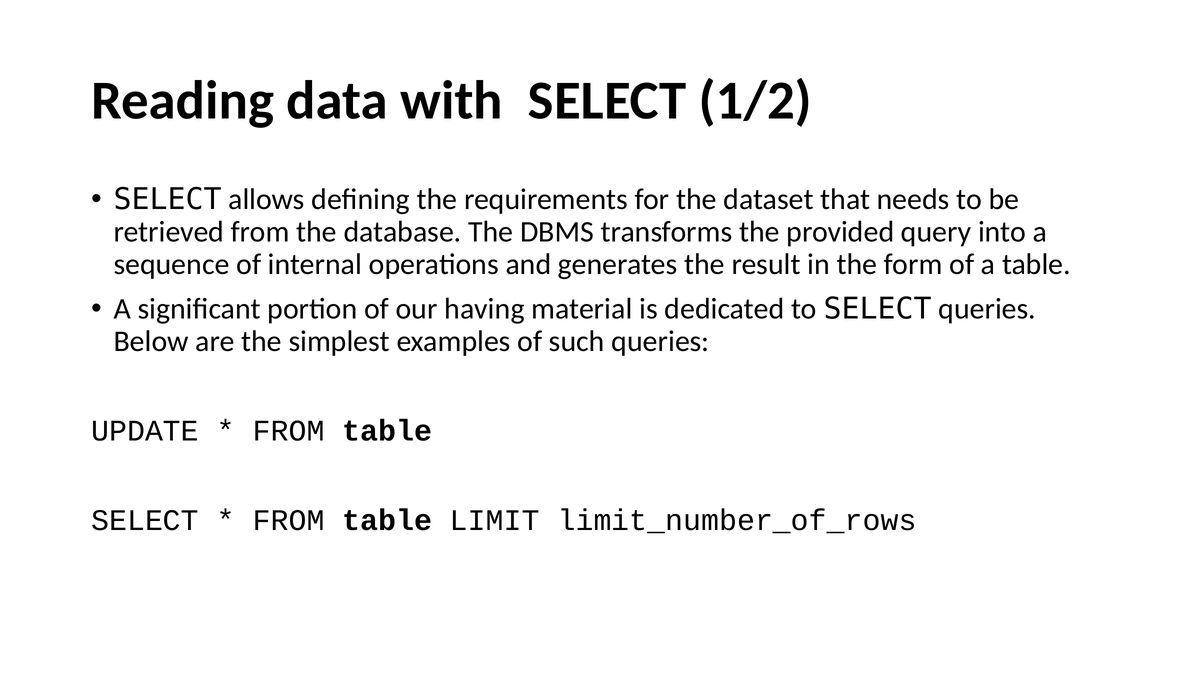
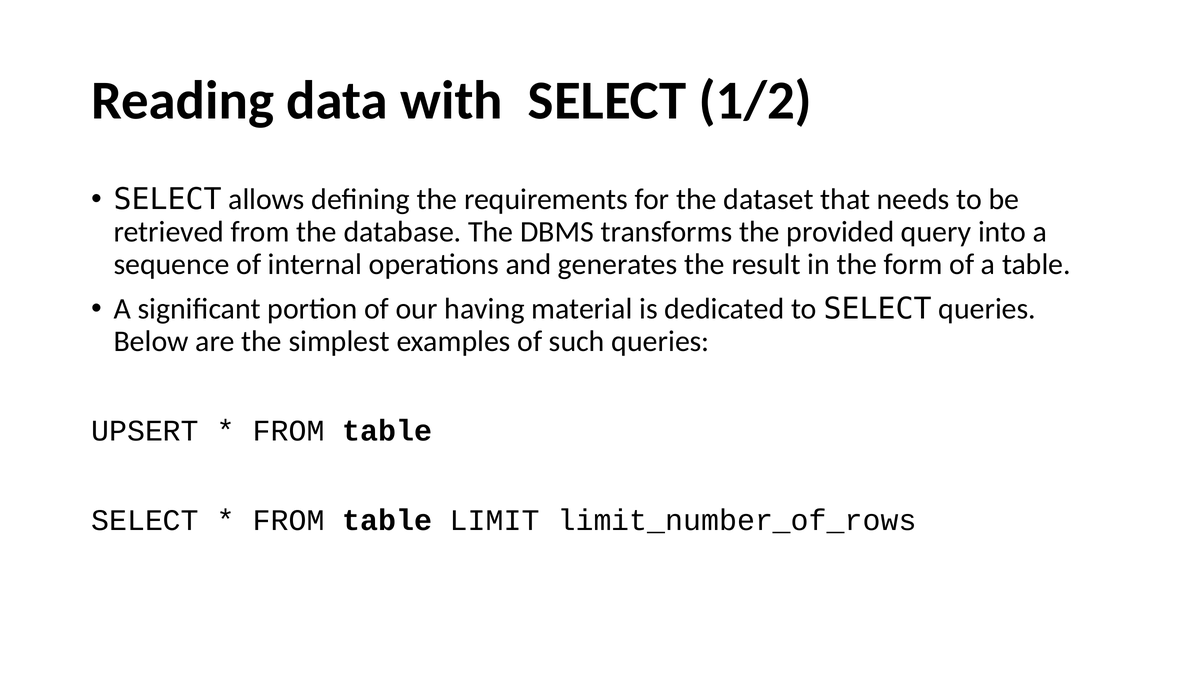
UPDATE: UPDATE -> UPSERT
